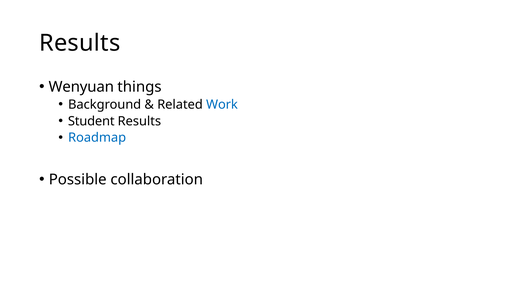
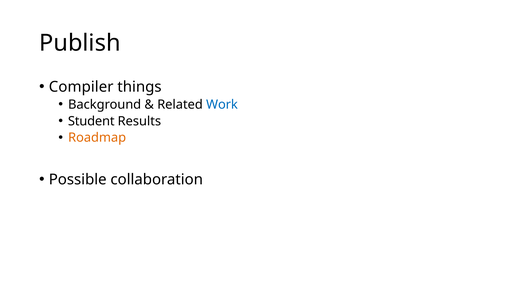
Results at (80, 43): Results -> Publish
Wenyuan: Wenyuan -> Compiler
Roadmap colour: blue -> orange
